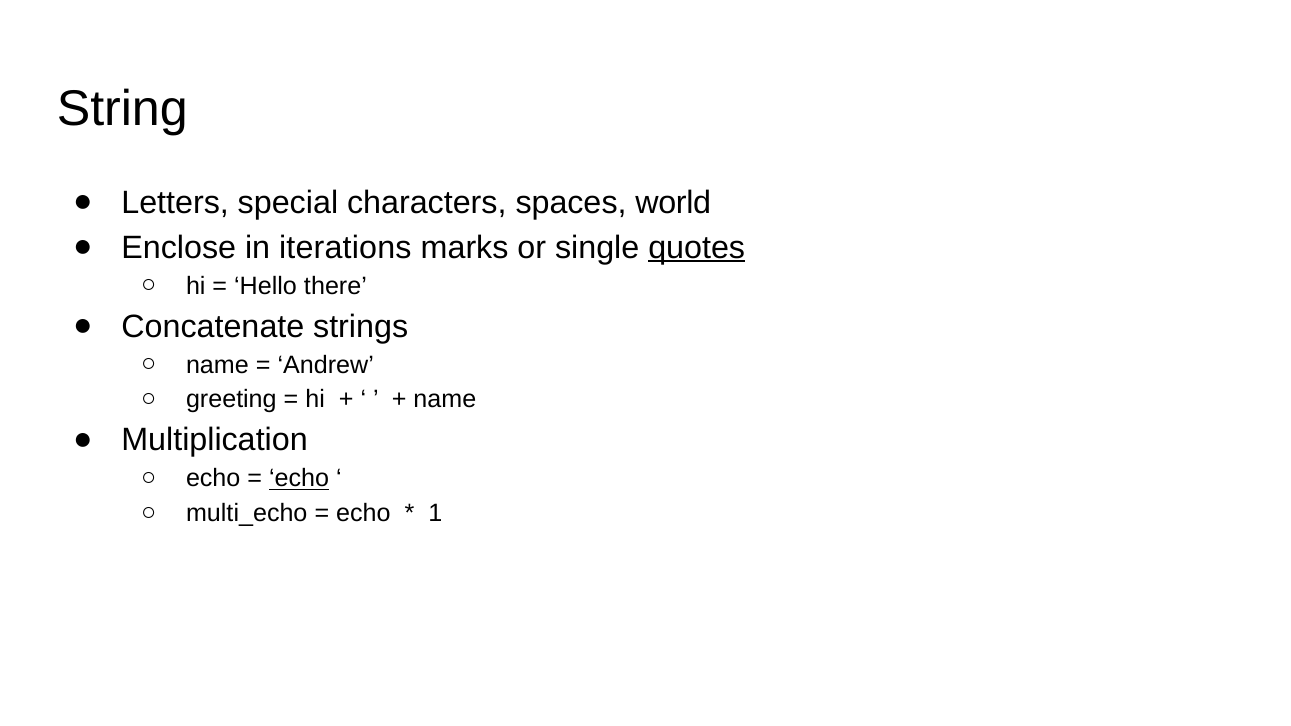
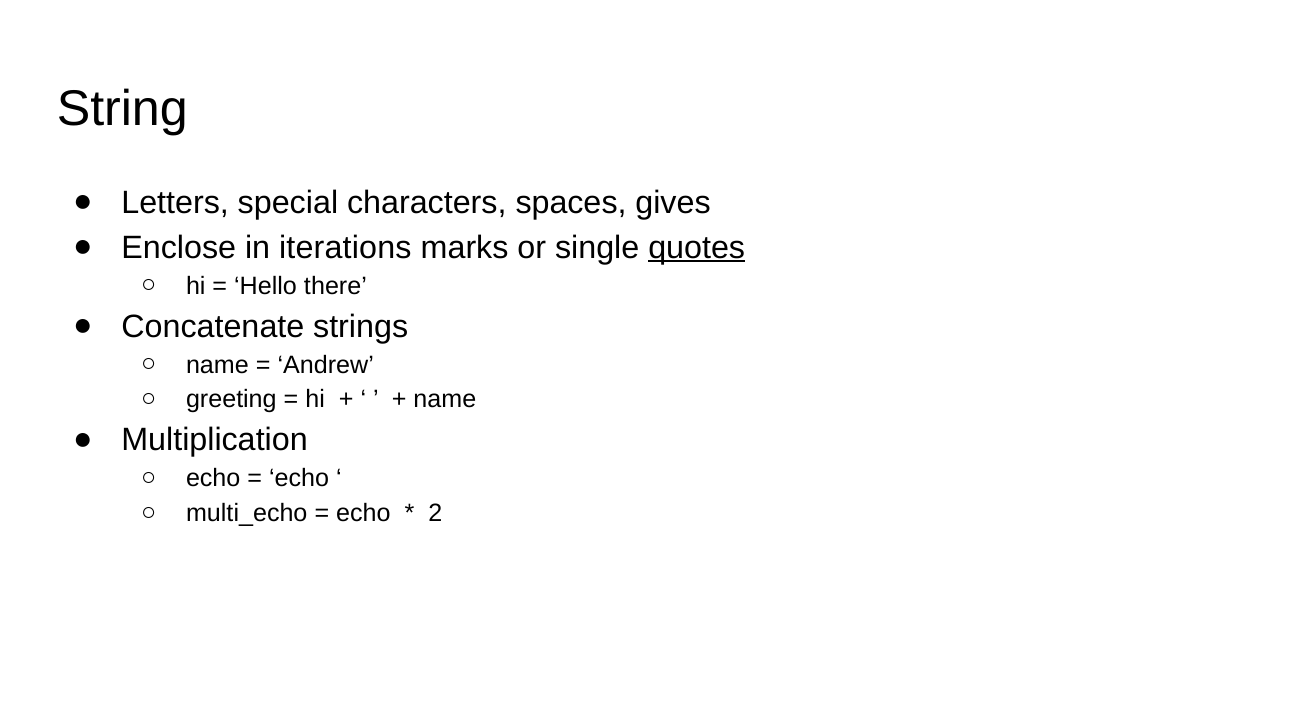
world: world -> gives
echo at (299, 479) underline: present -> none
1: 1 -> 2
